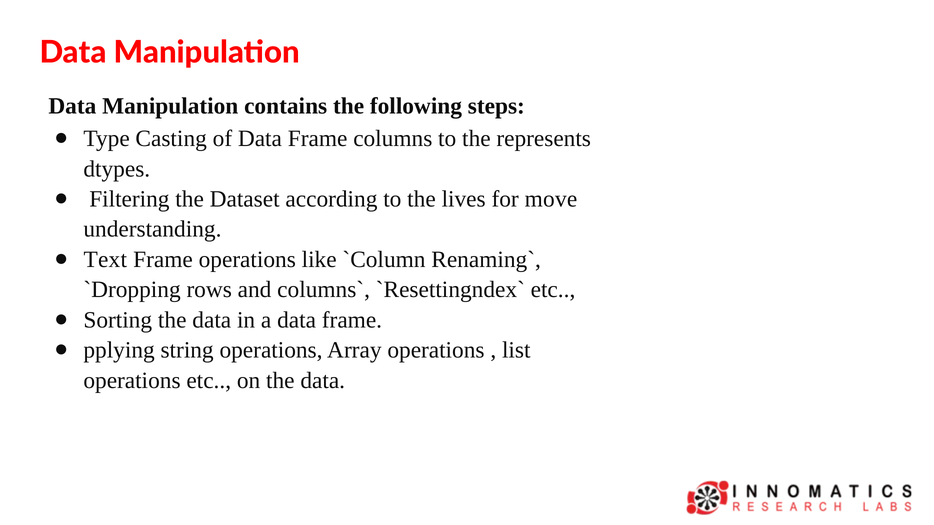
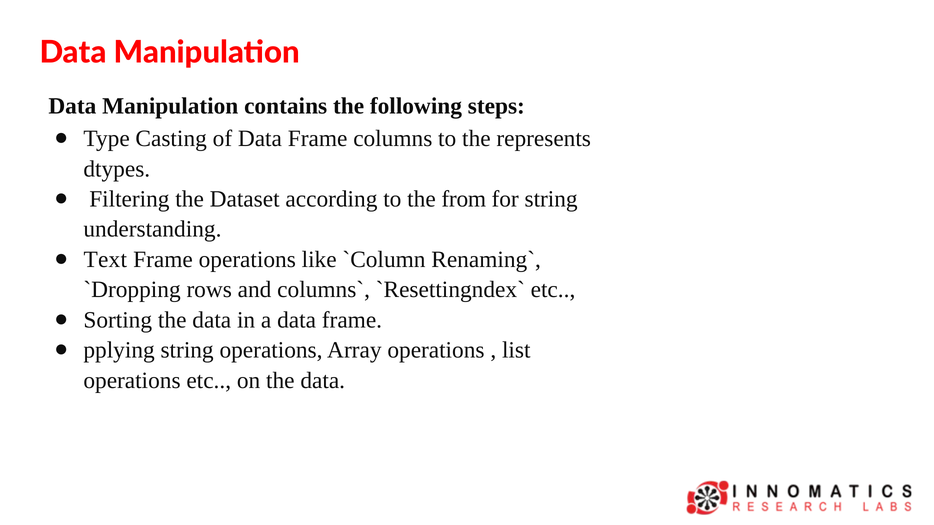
lives: lives -> from
for move: move -> string
